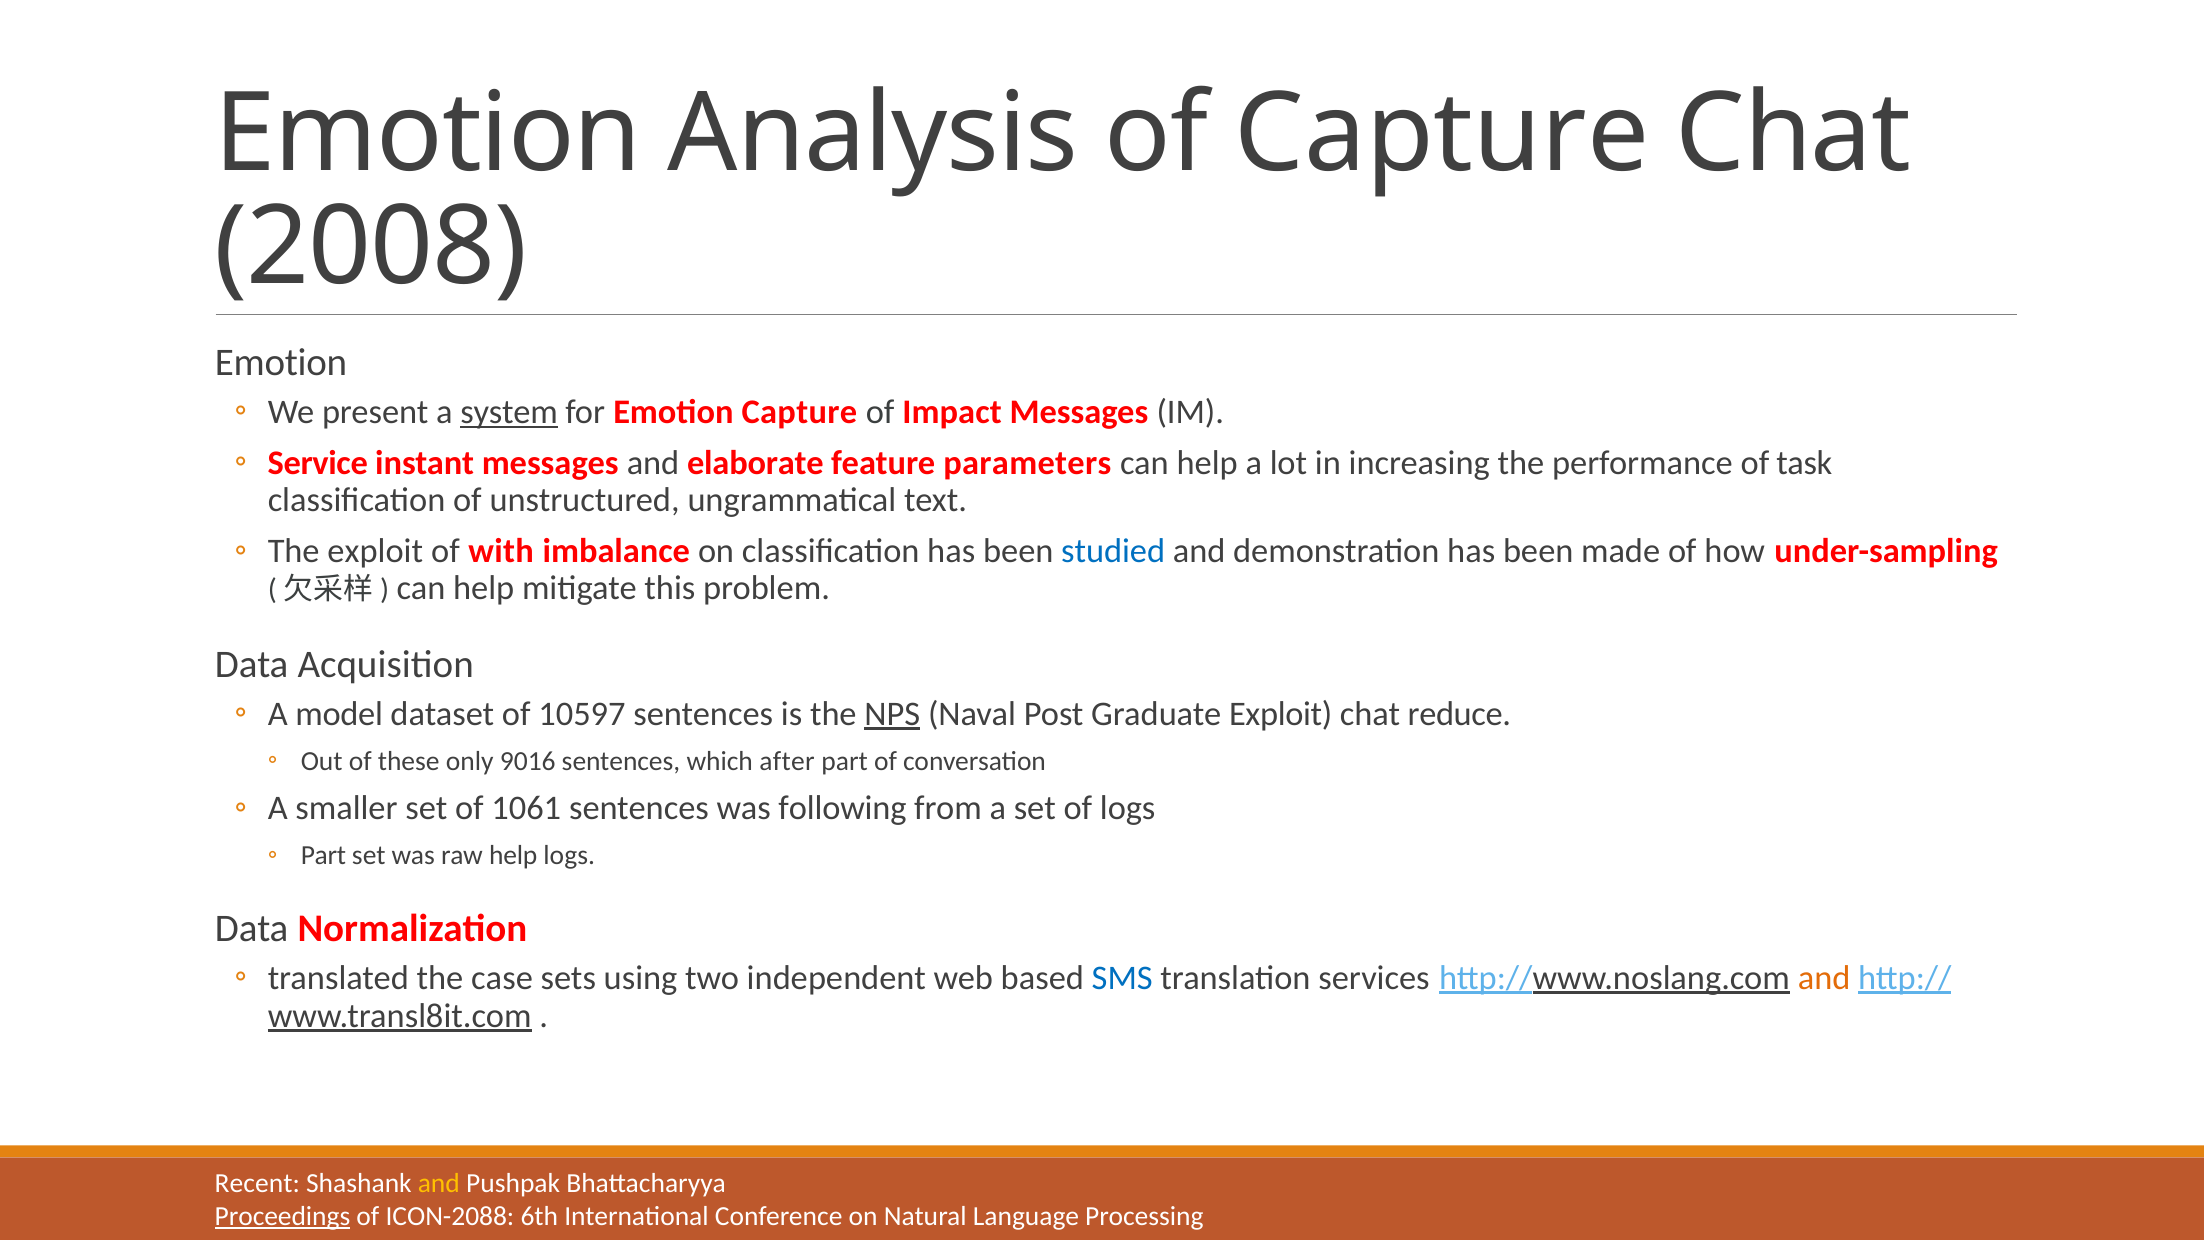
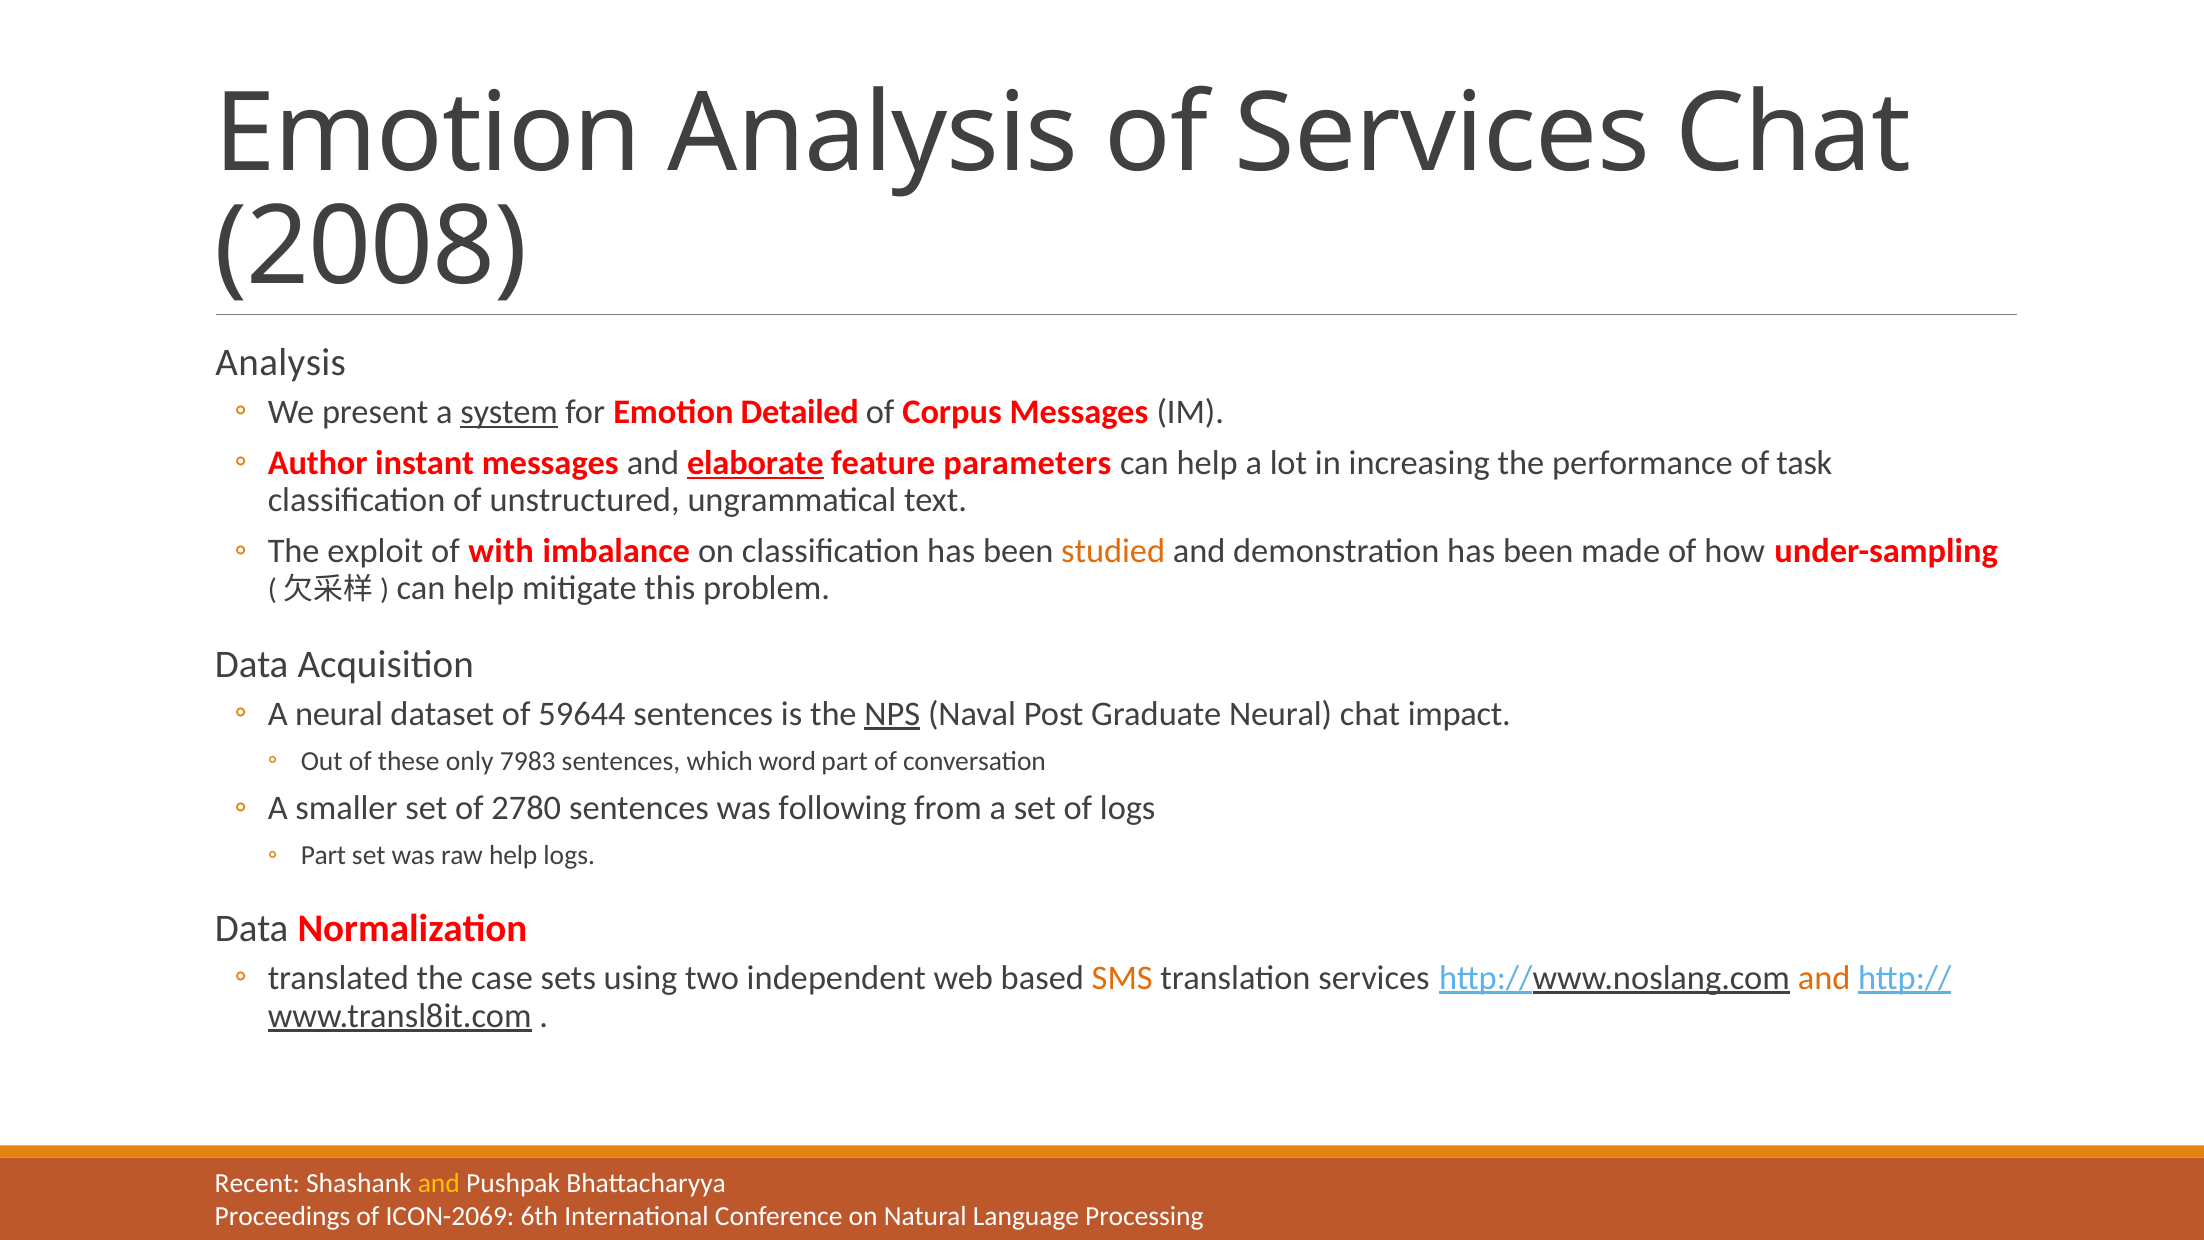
of Capture: Capture -> Services
Emotion at (281, 363): Emotion -> Analysis
Emotion Capture: Capture -> Detailed
Impact: Impact -> Corpus
Service: Service -> Author
elaborate underline: none -> present
studied colour: blue -> orange
A model: model -> neural
10597: 10597 -> 59644
Graduate Exploit: Exploit -> Neural
reduce: reduce -> impact
9016: 9016 -> 7983
after: after -> word
1061: 1061 -> 2780
SMS colour: blue -> orange
Proceedings underline: present -> none
ICON-2088: ICON-2088 -> ICON-2069
